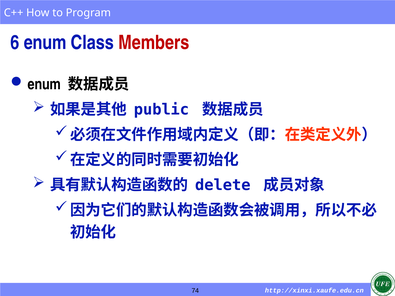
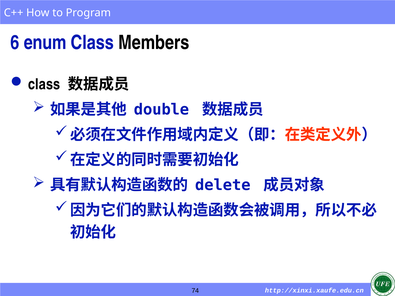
Members colour: red -> black
enum at (44, 84): enum -> class
public: public -> double
